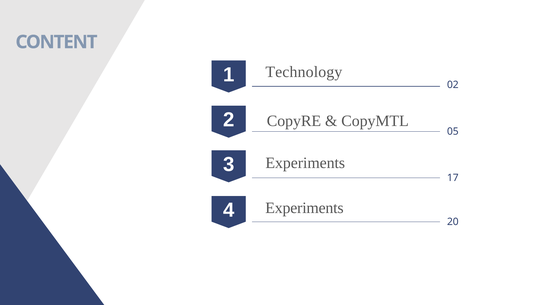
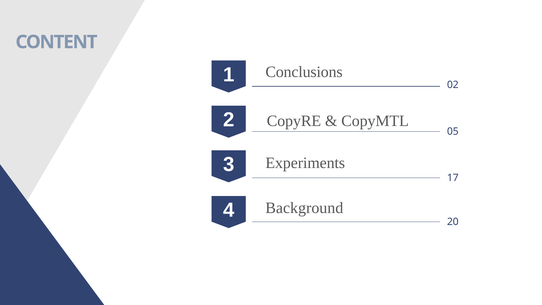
Technology: Technology -> Conclusions
Experiments at (304, 208): Experiments -> Background
